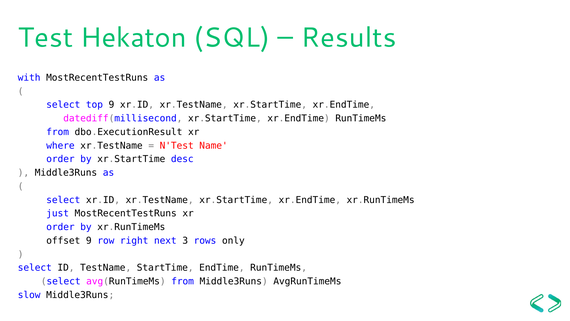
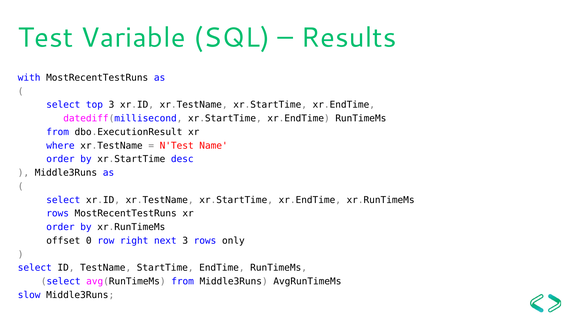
Hekaton: Hekaton -> Variable
top 9: 9 -> 3
just at (58, 213): just -> rows
offset 9: 9 -> 0
